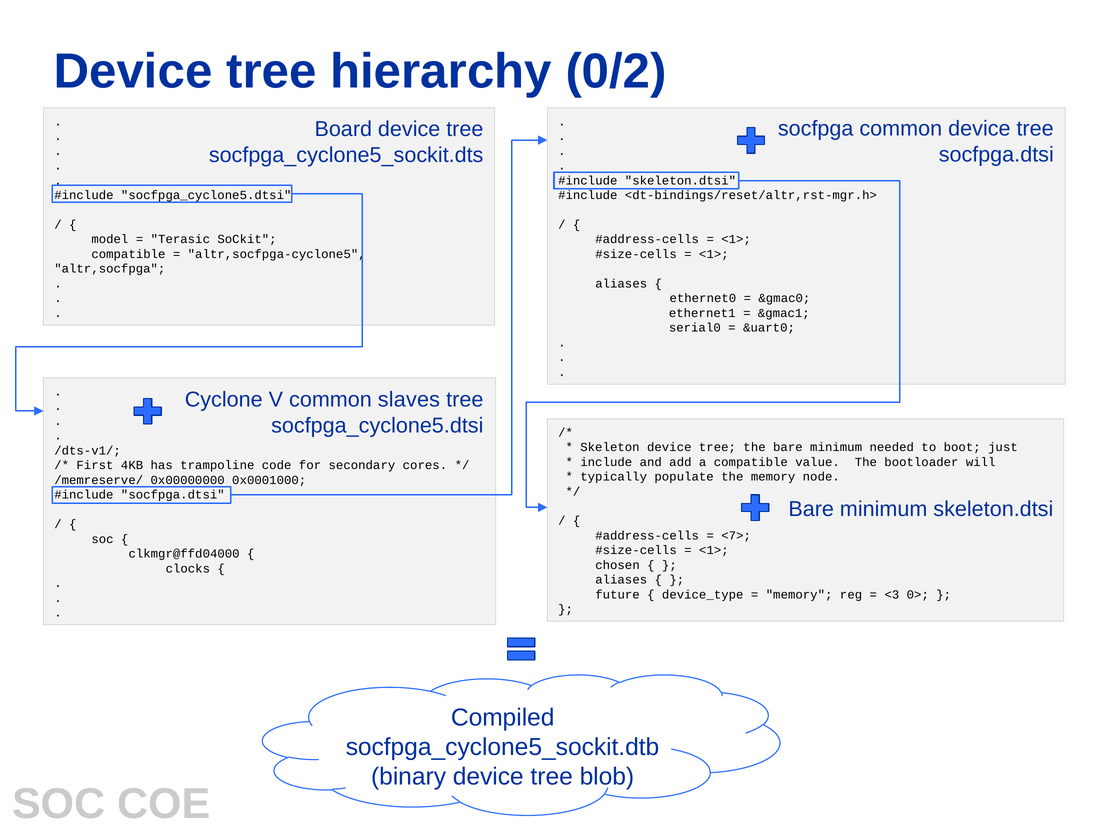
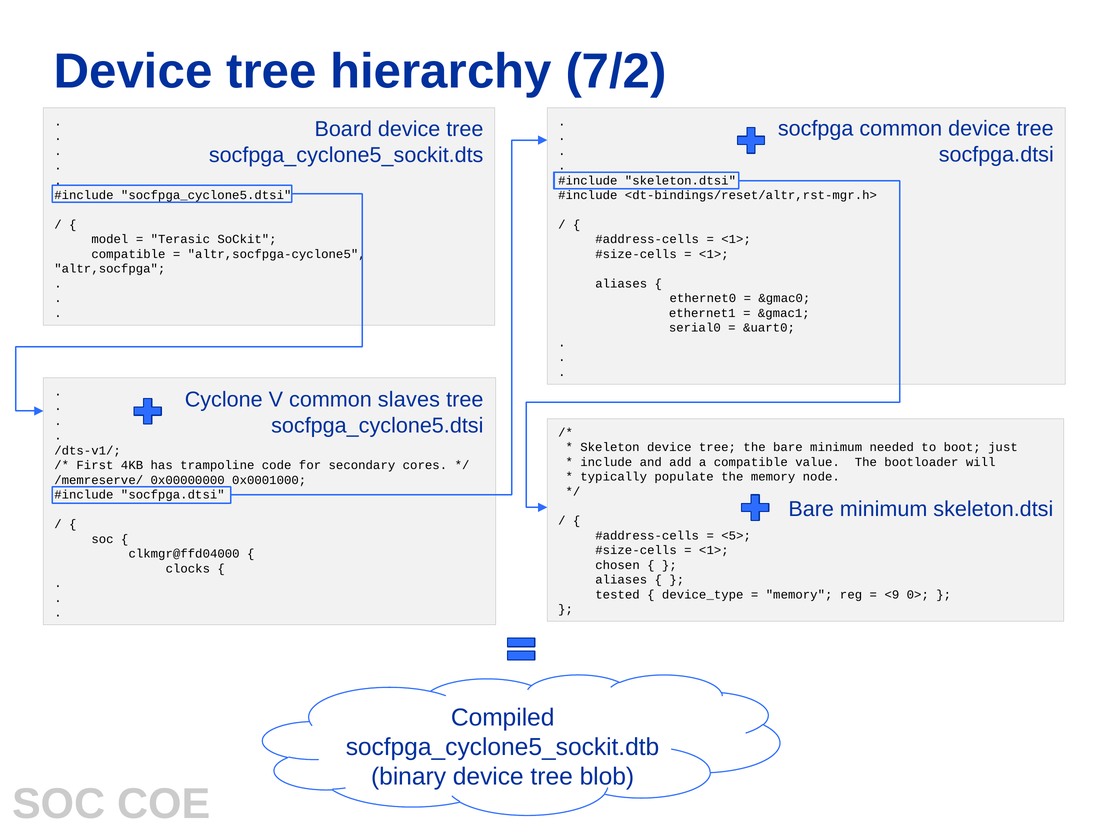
0/2: 0/2 -> 7/2
<7>: <7> -> <5>
future: future -> tested
<3: <3 -> <9
